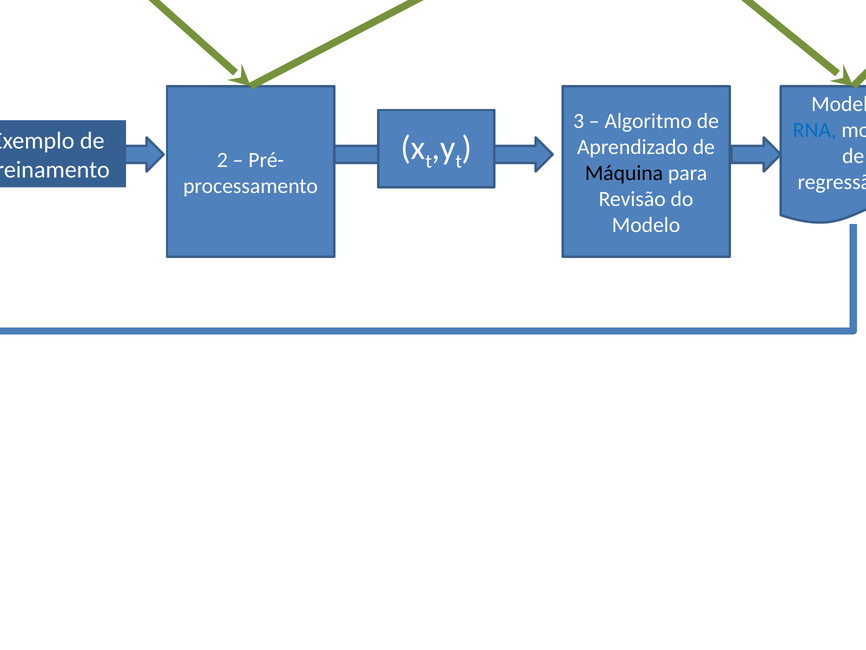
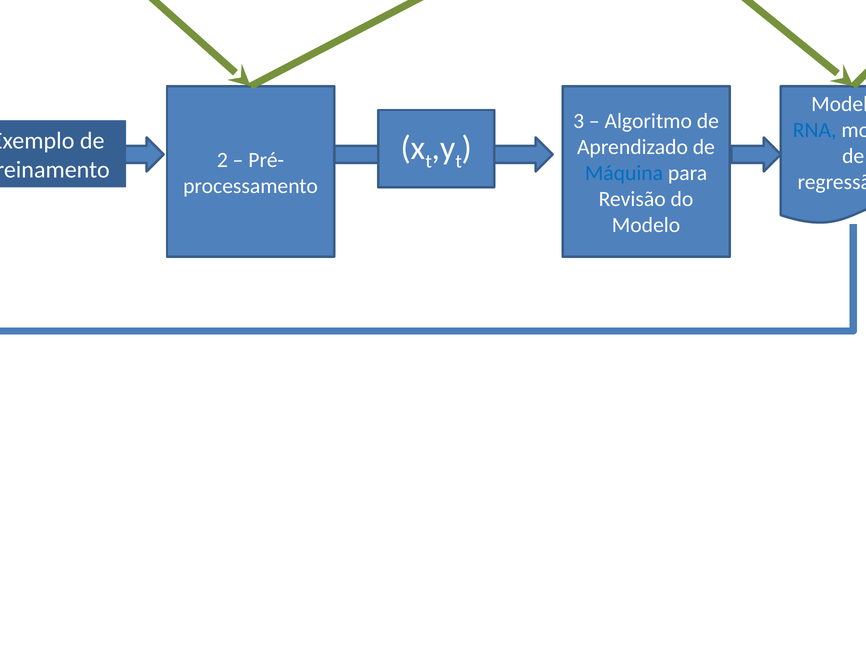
Máquina colour: black -> blue
